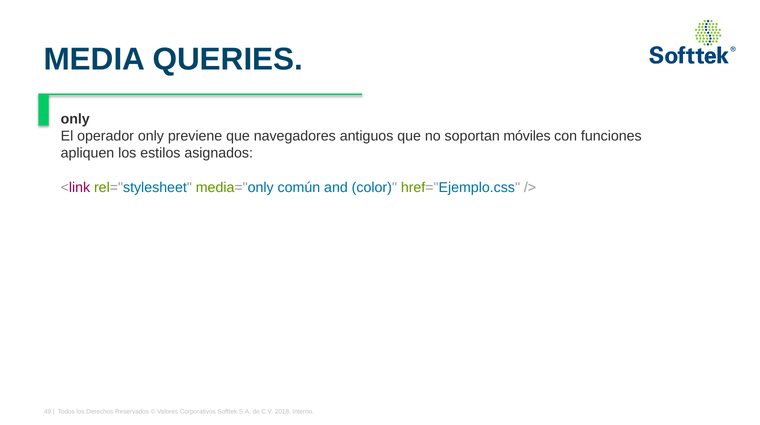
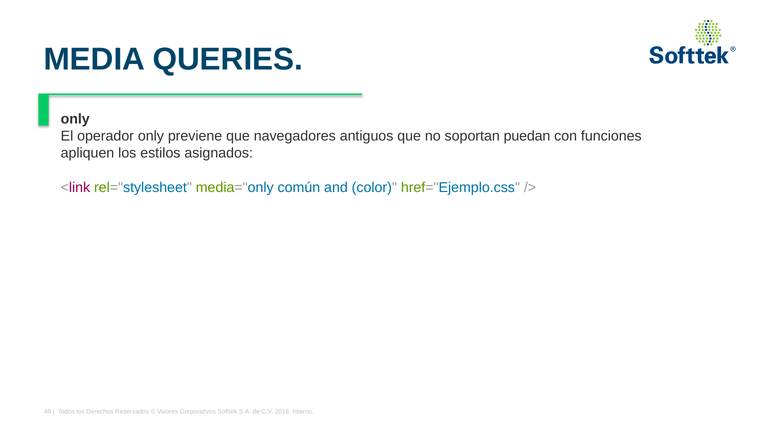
móviles: móviles -> puedan
